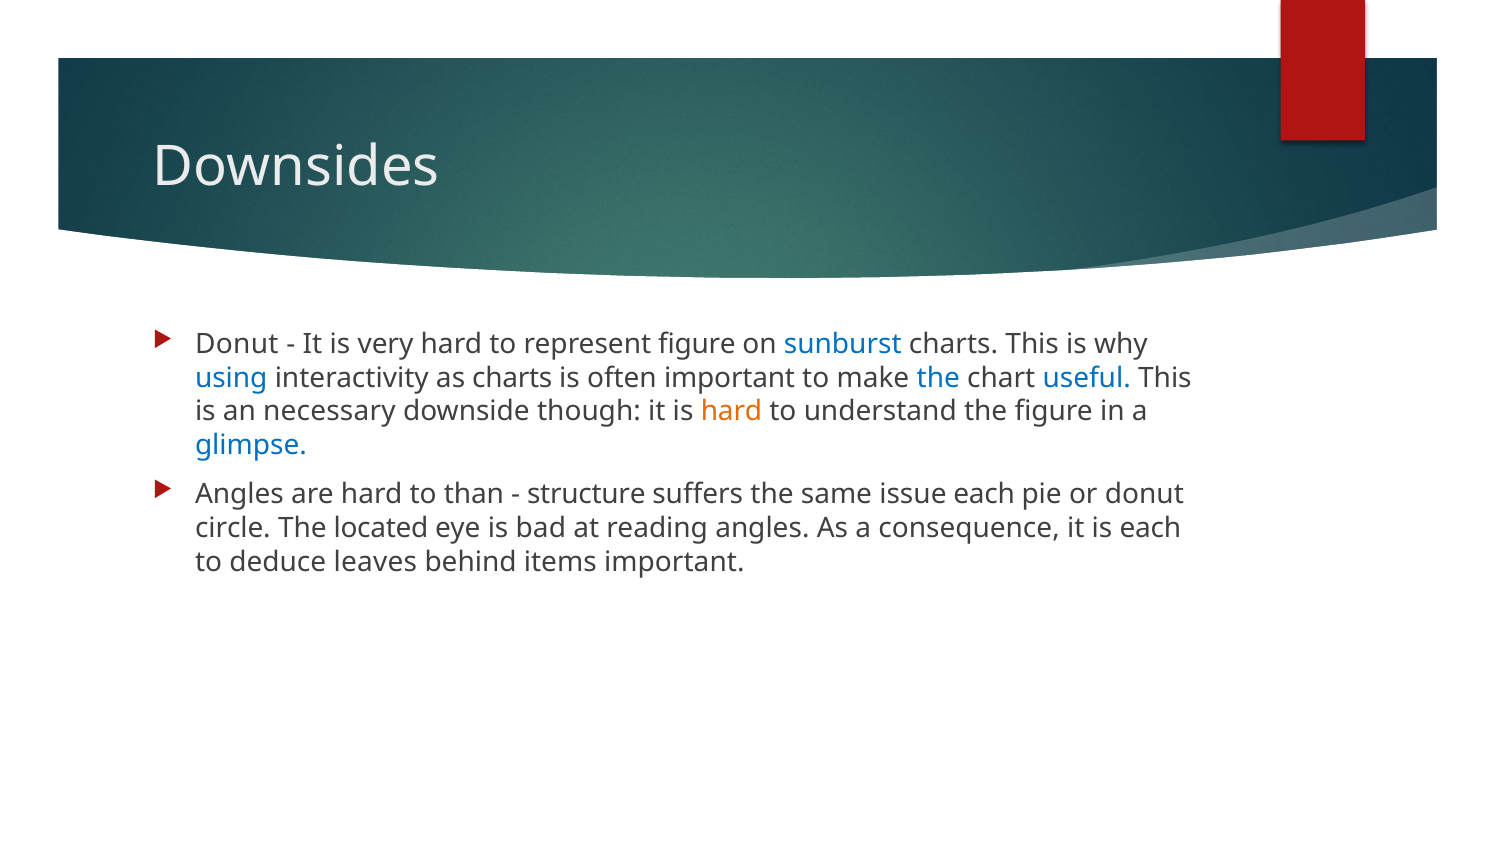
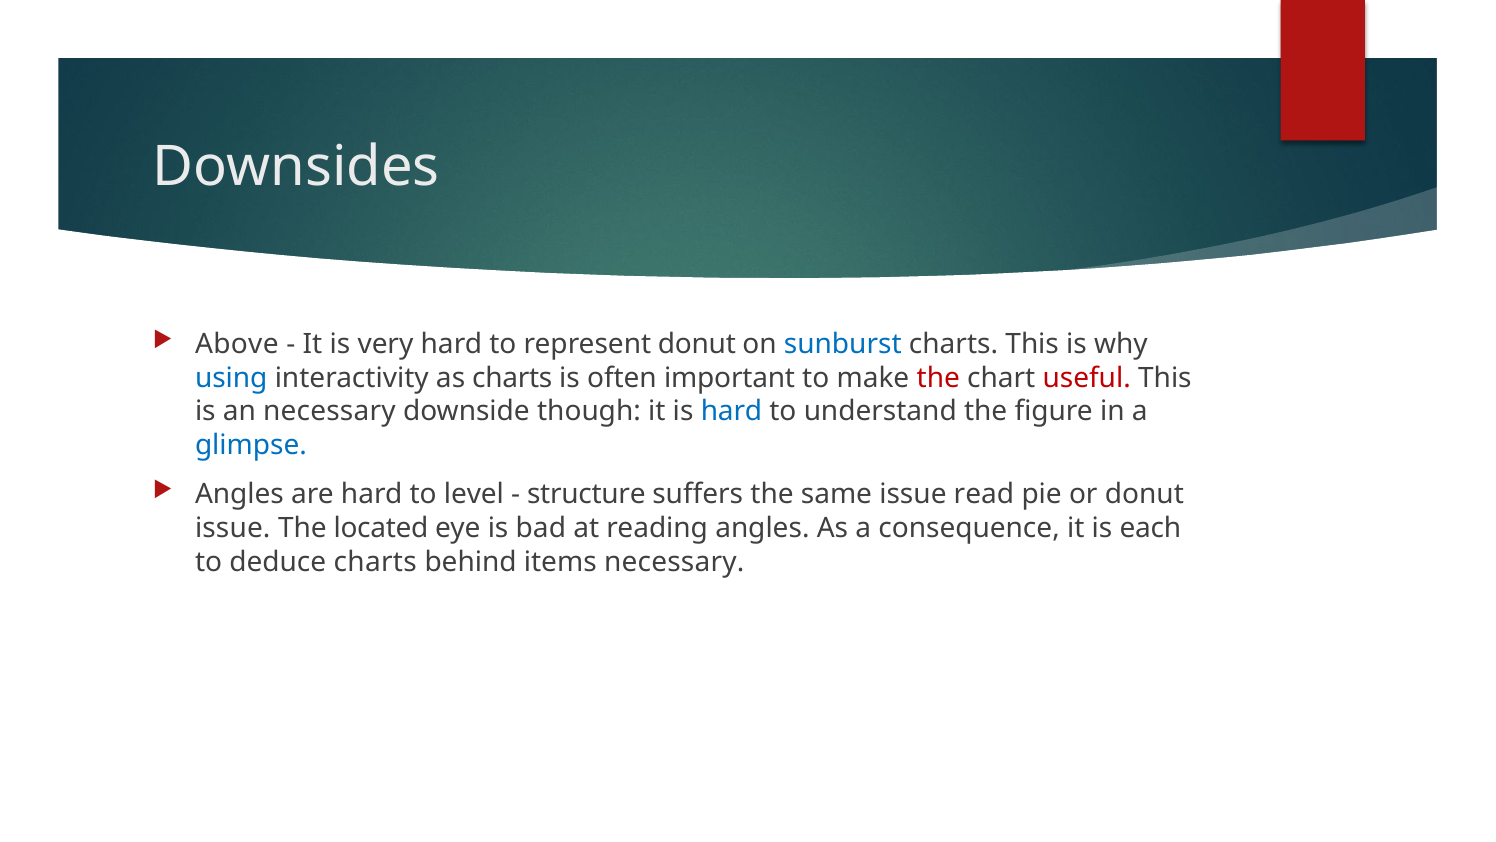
Donut at (237, 344): Donut -> Above
represent figure: figure -> donut
the at (938, 378) colour: blue -> red
useful colour: blue -> red
hard at (732, 411) colour: orange -> blue
than: than -> level
issue each: each -> read
circle at (233, 528): circle -> issue
deduce leaves: leaves -> charts
items important: important -> necessary
